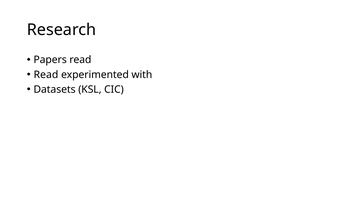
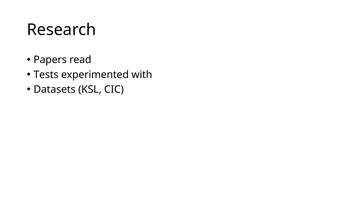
Read at (46, 74): Read -> Tests
